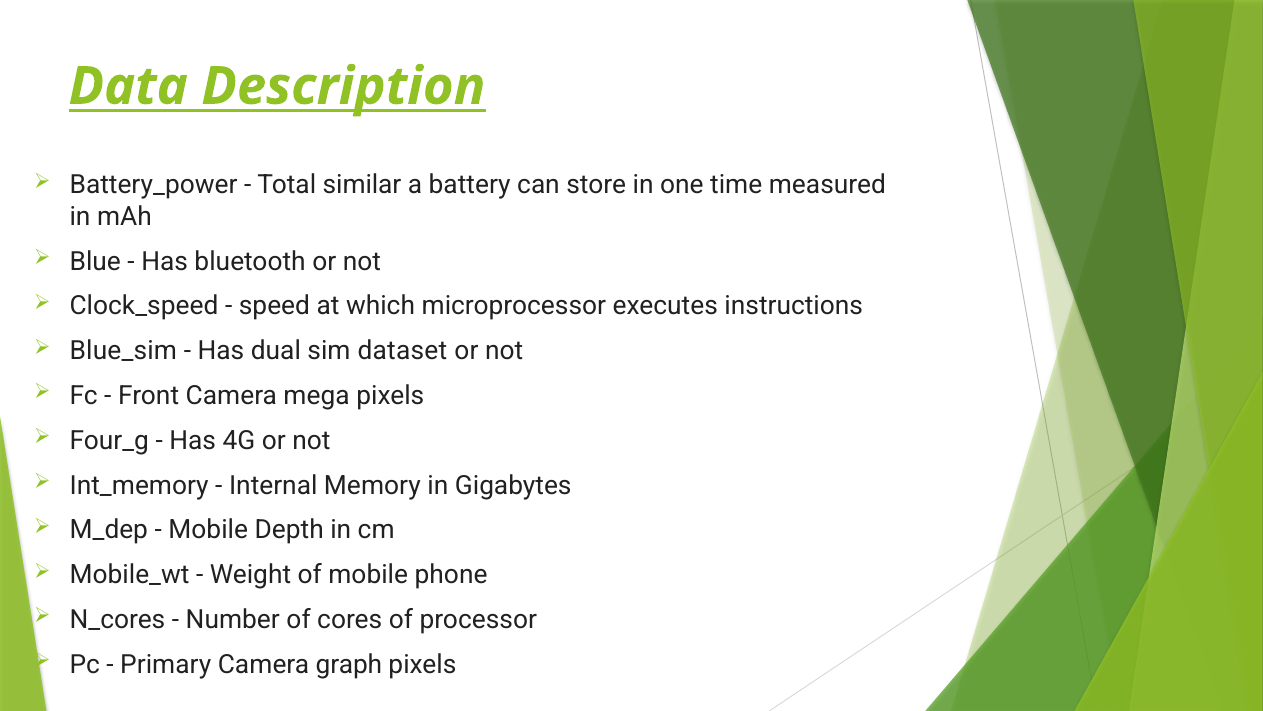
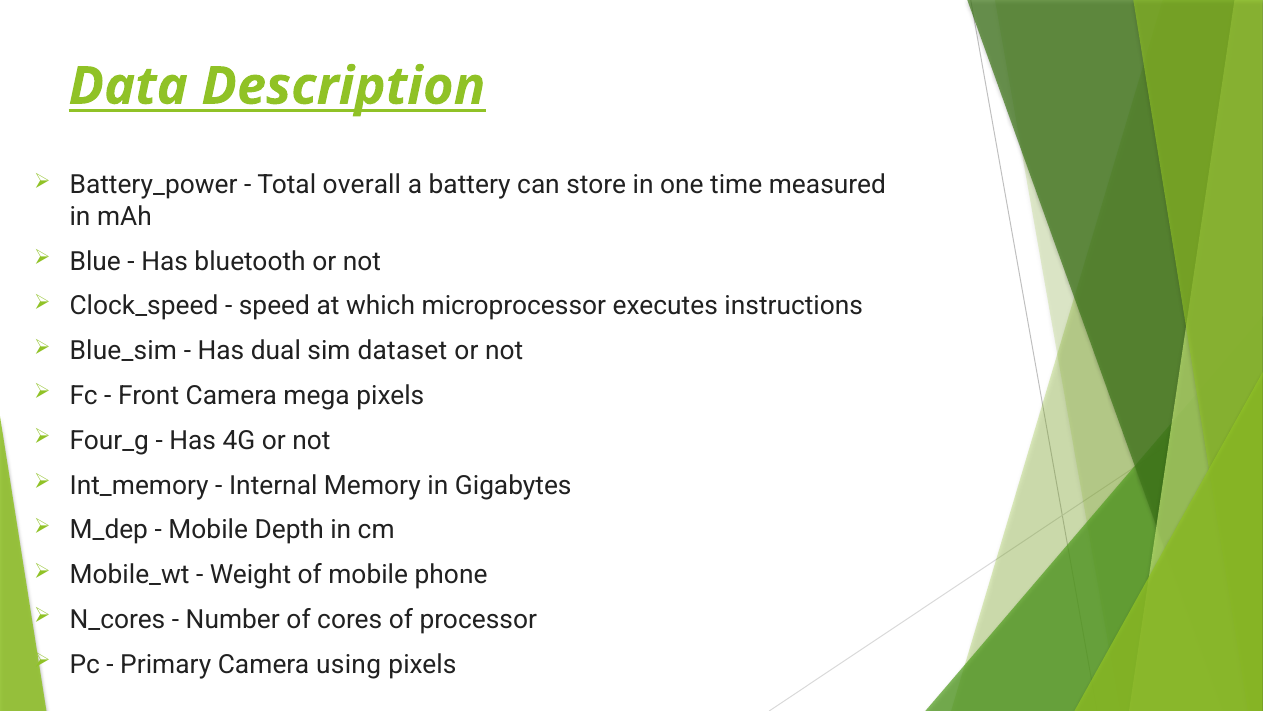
similar: similar -> overall
graph: graph -> using
